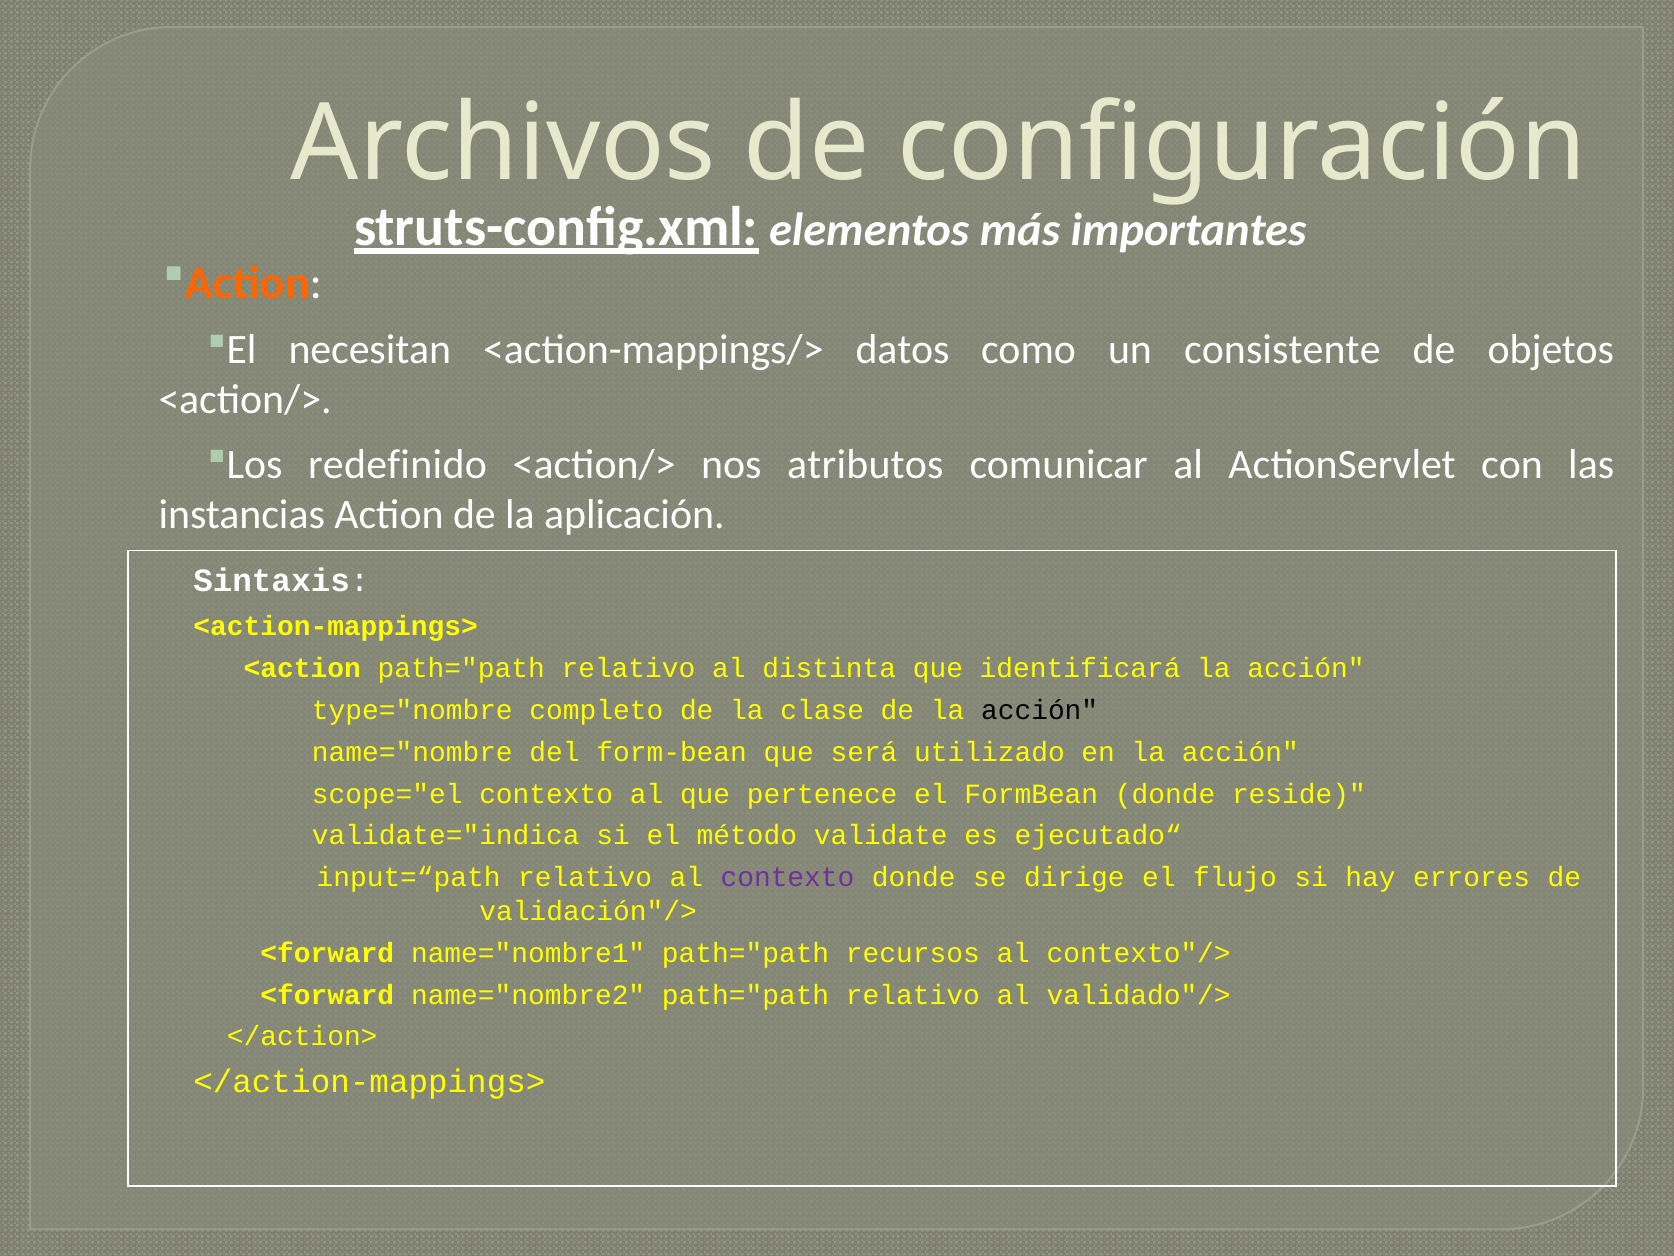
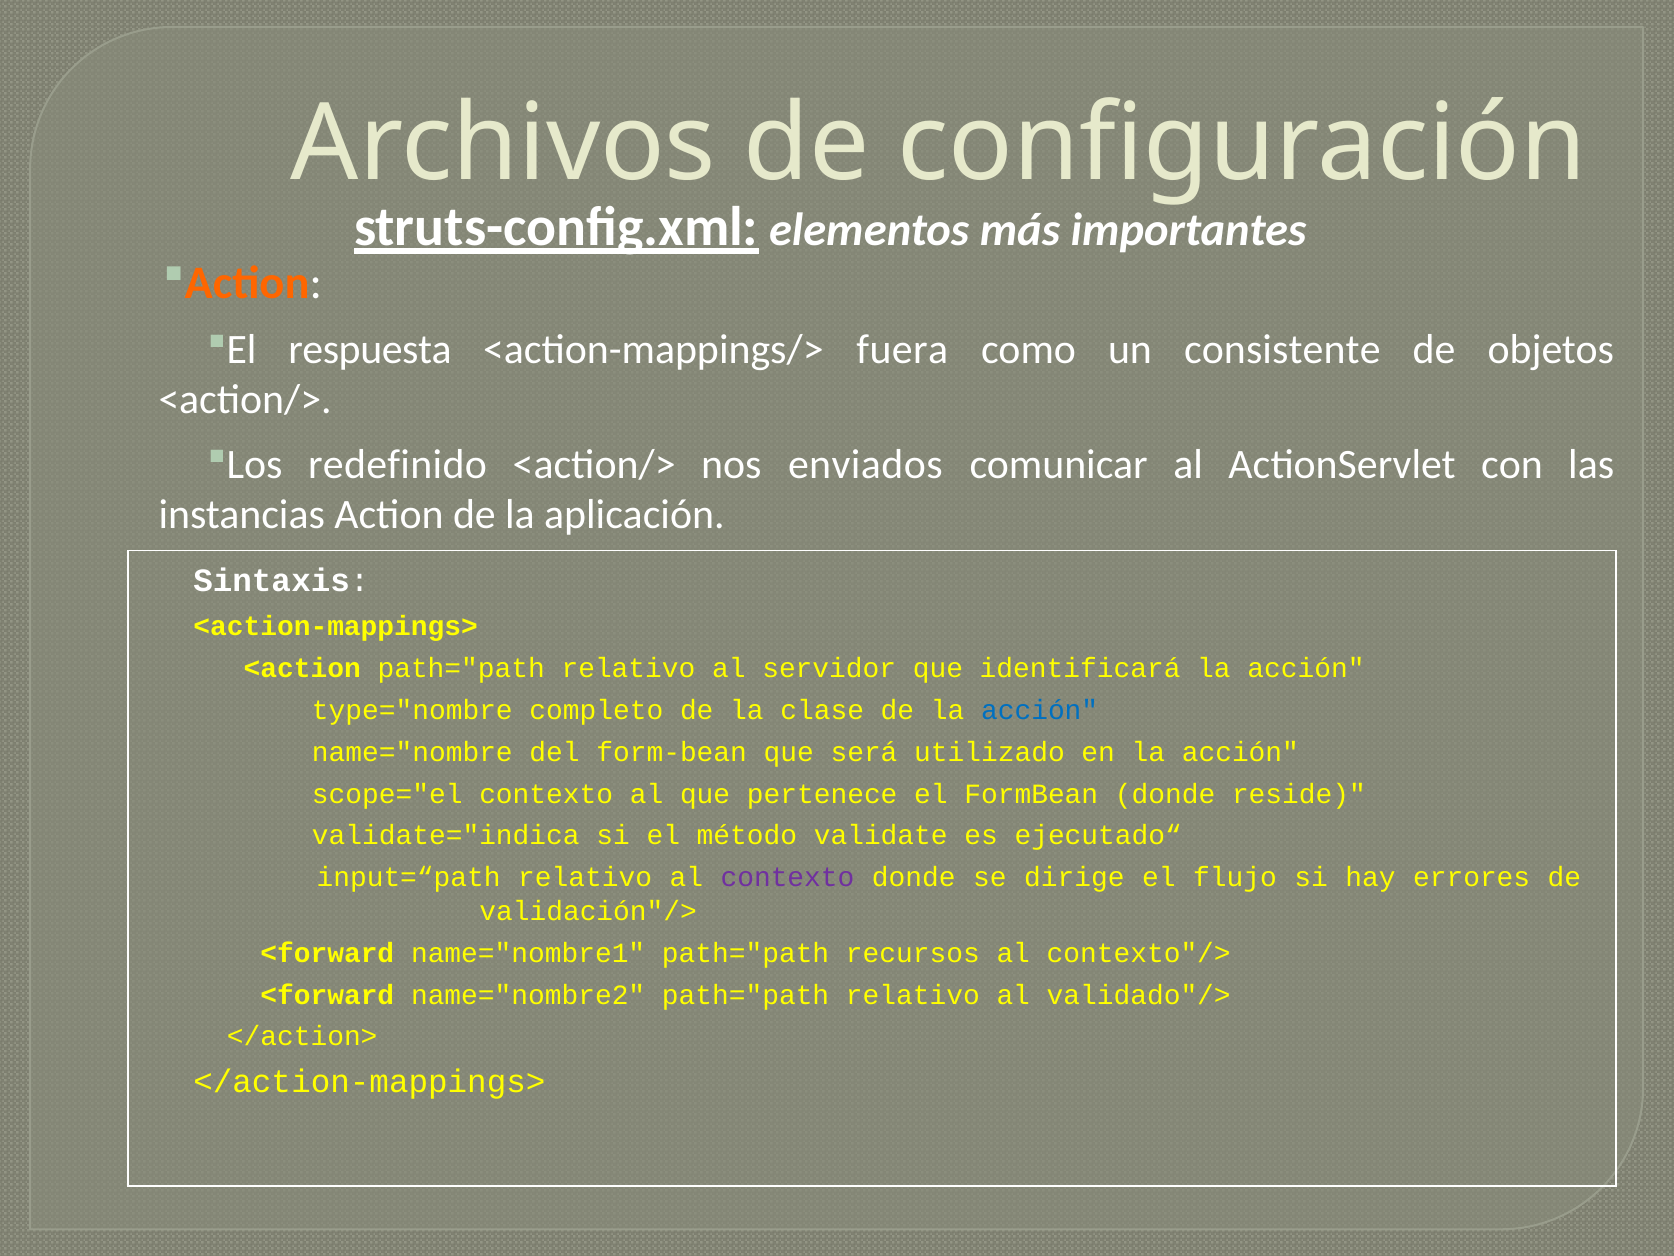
necesitan: necesitan -> respuesta
datos: datos -> fuera
atributos: atributos -> enviados
distinta: distinta -> servidor
acción at (1040, 710) colour: black -> blue
